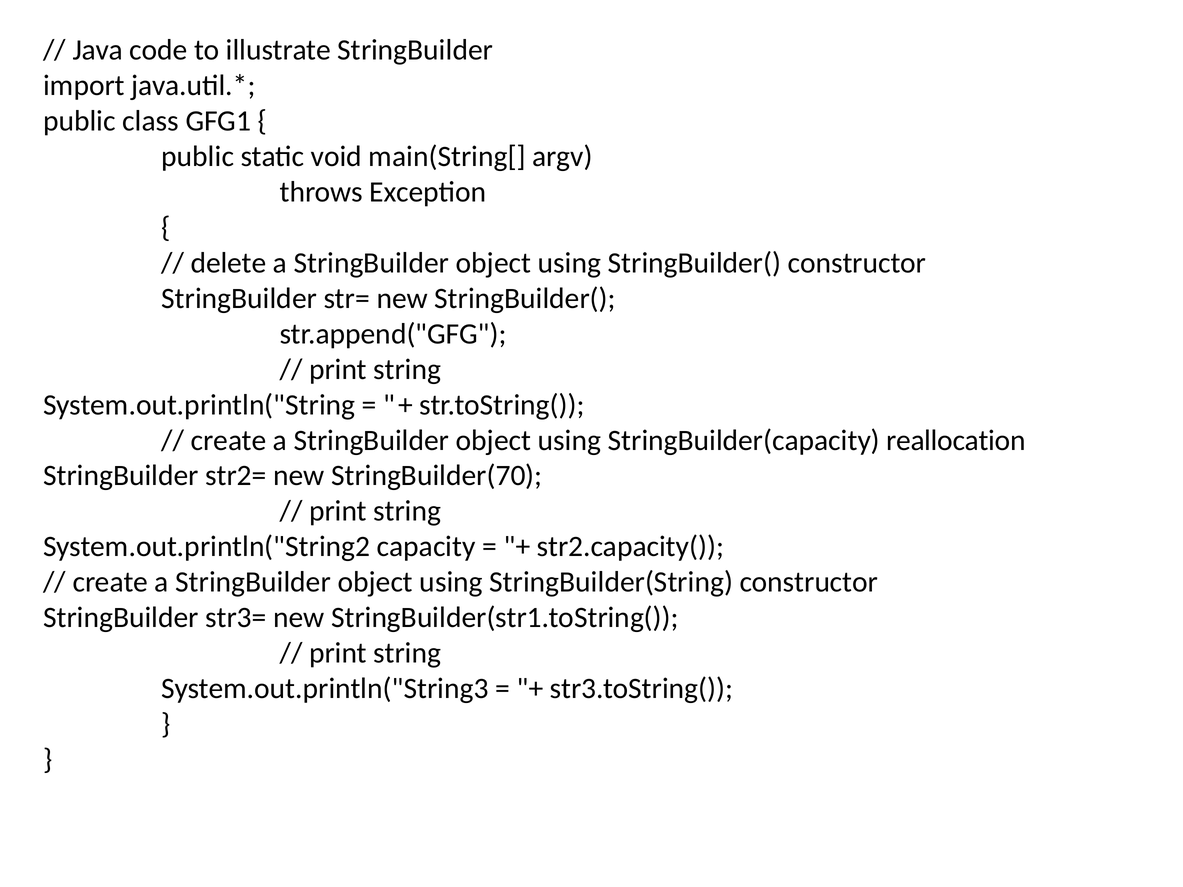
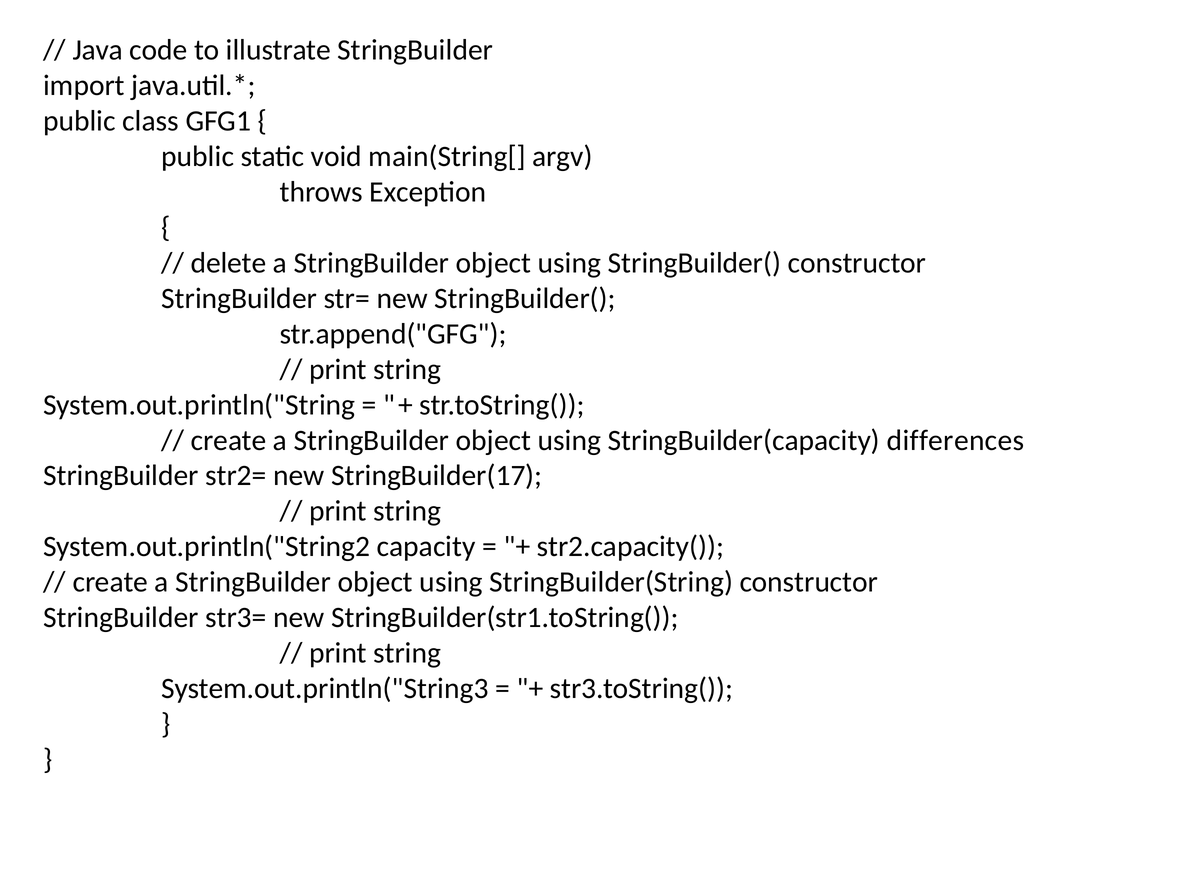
reallocation: reallocation -> differences
StringBuilder(70: StringBuilder(70 -> StringBuilder(17
